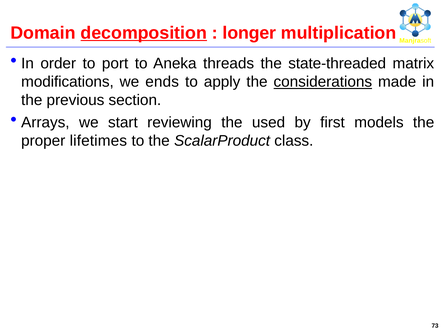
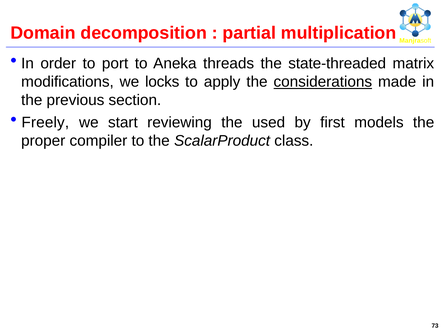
decomposition underline: present -> none
longer: longer -> partial
ends: ends -> locks
Arrays: Arrays -> Freely
lifetimes: lifetimes -> compiler
